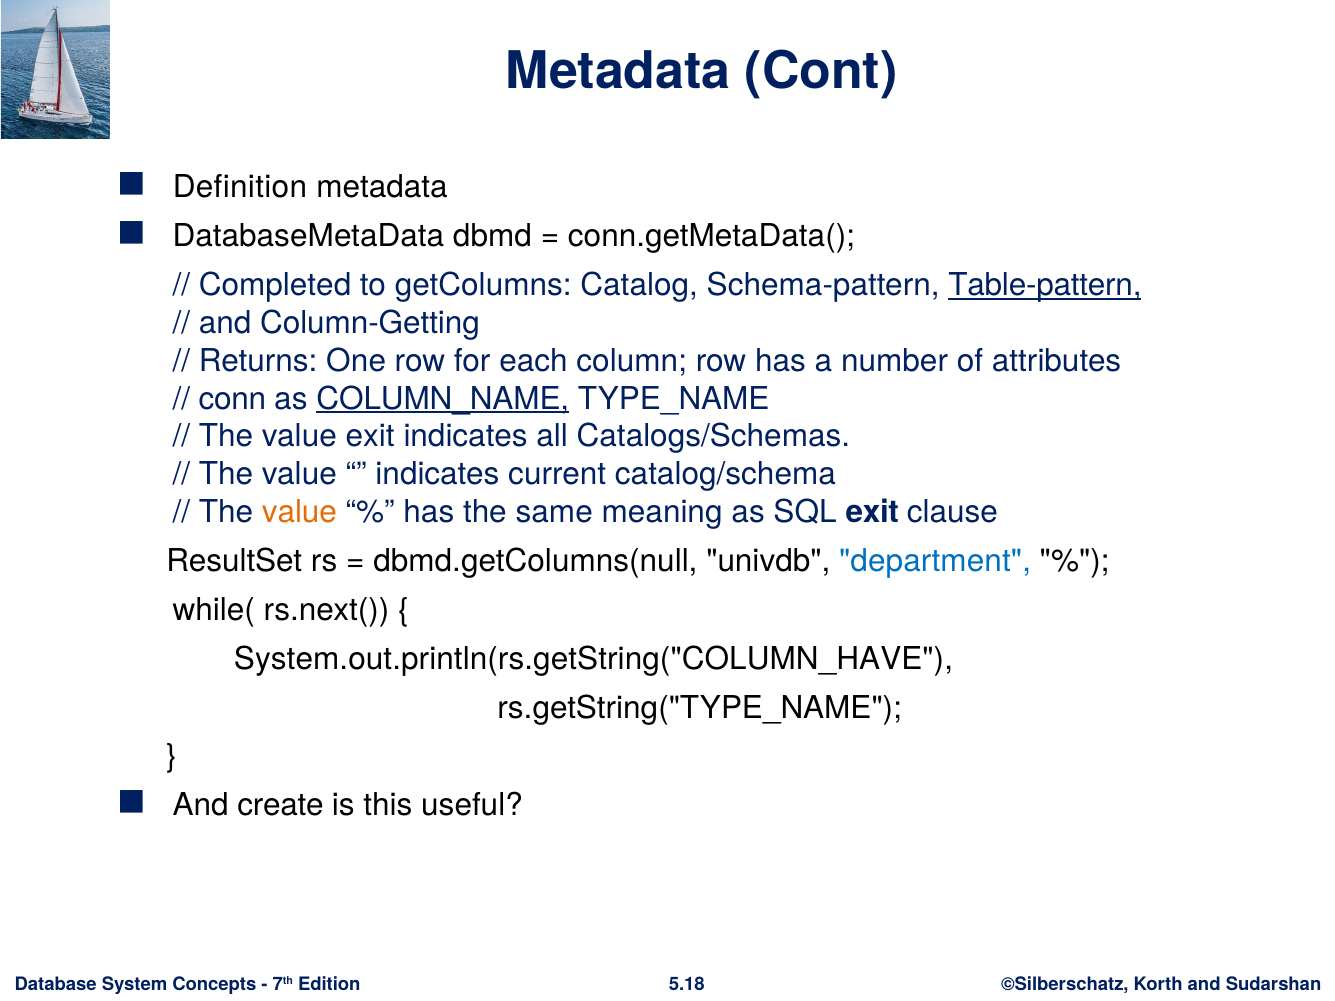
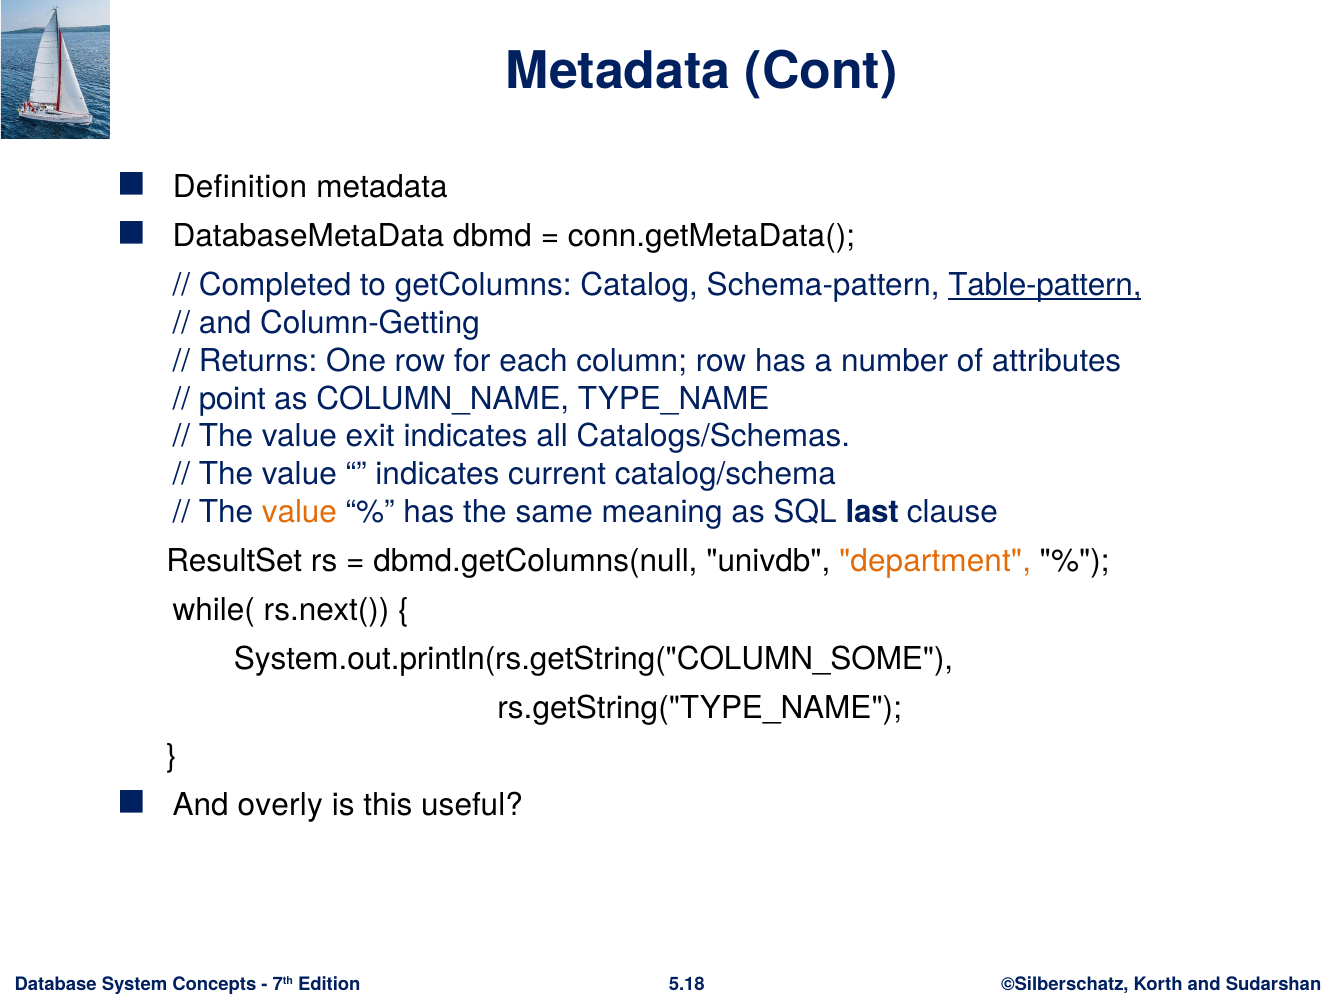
conn: conn -> point
COLUMN_NAME underline: present -> none
SQL exit: exit -> last
department colour: blue -> orange
System.out.println(rs.getString("COLUMN_HAVE: System.out.println(rs.getString("COLUMN_HAVE -> System.out.println(rs.getString("COLUMN_SOME
create: create -> overly
